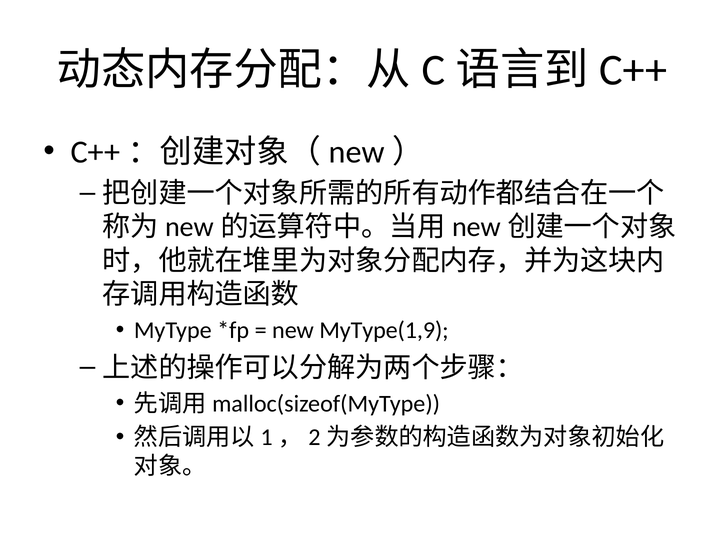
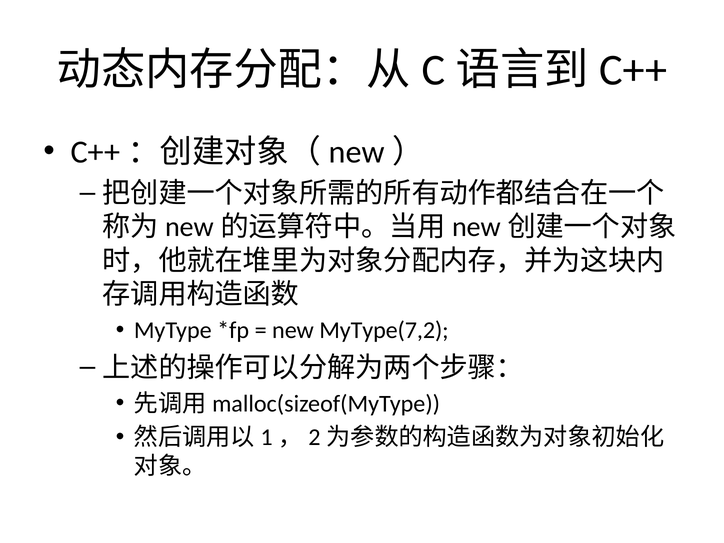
MyType(1,9: MyType(1,9 -> MyType(7,2
